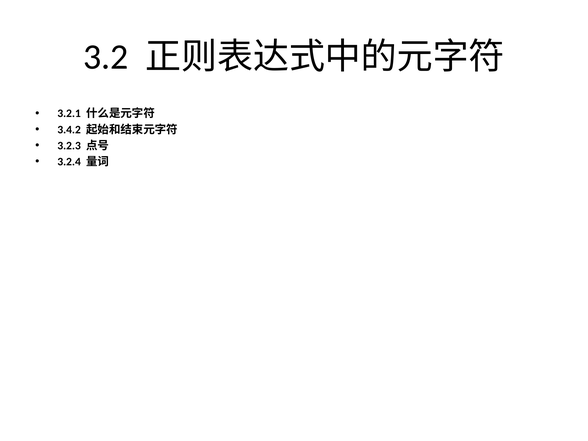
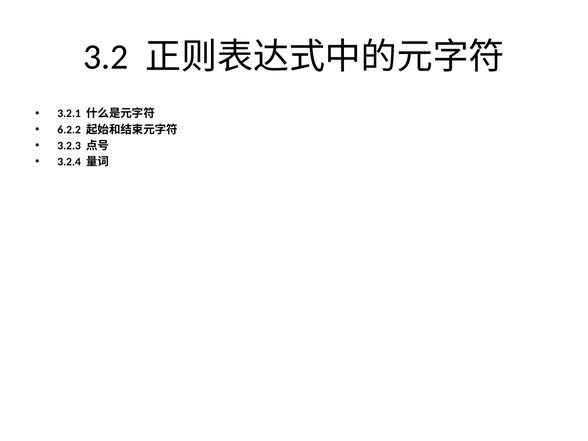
3.4.2: 3.4.2 -> 6.2.2
